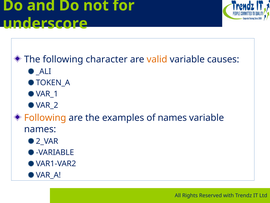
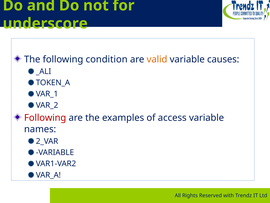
character: character -> condition
Following at (45, 118) colour: orange -> red
of names: names -> access
